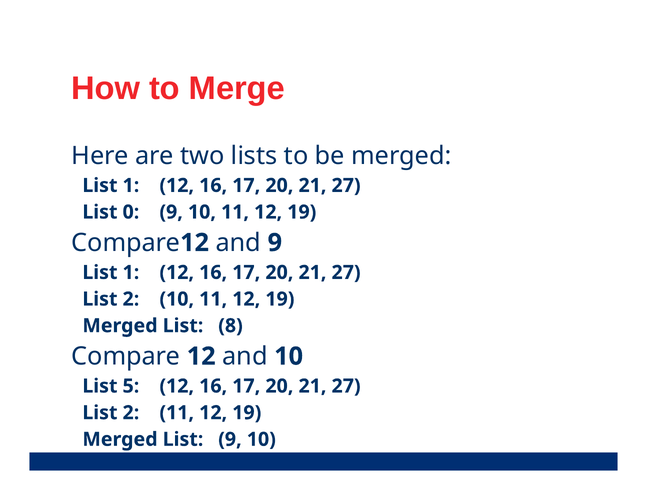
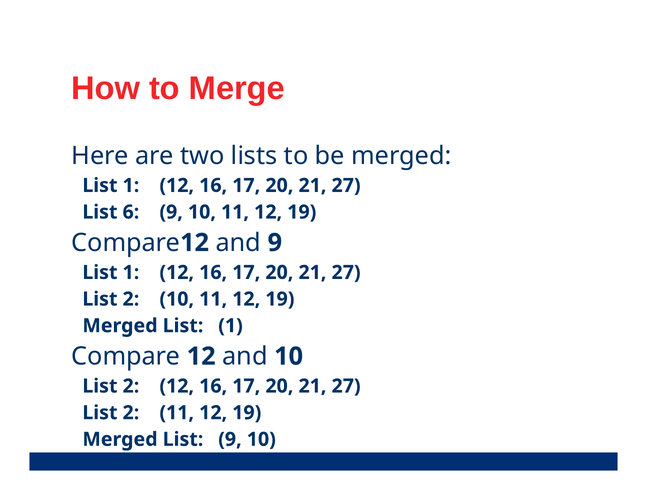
0: 0 -> 6
8 at (231, 326): 8 -> 1
5 at (131, 386): 5 -> 2
